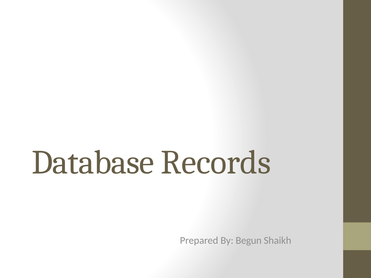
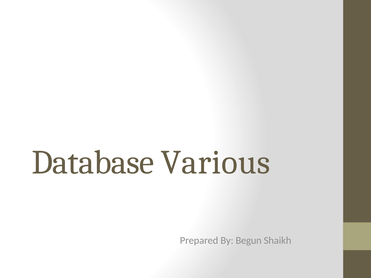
Records: Records -> Various
